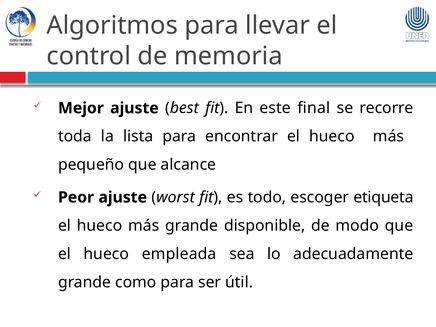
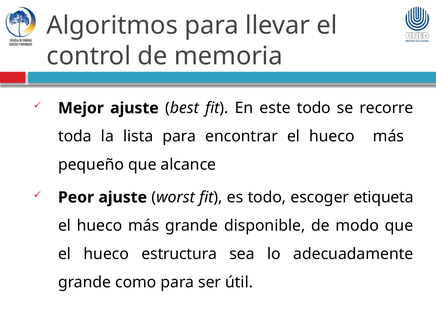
este final: final -> todo
empleada: empleada -> estructura
